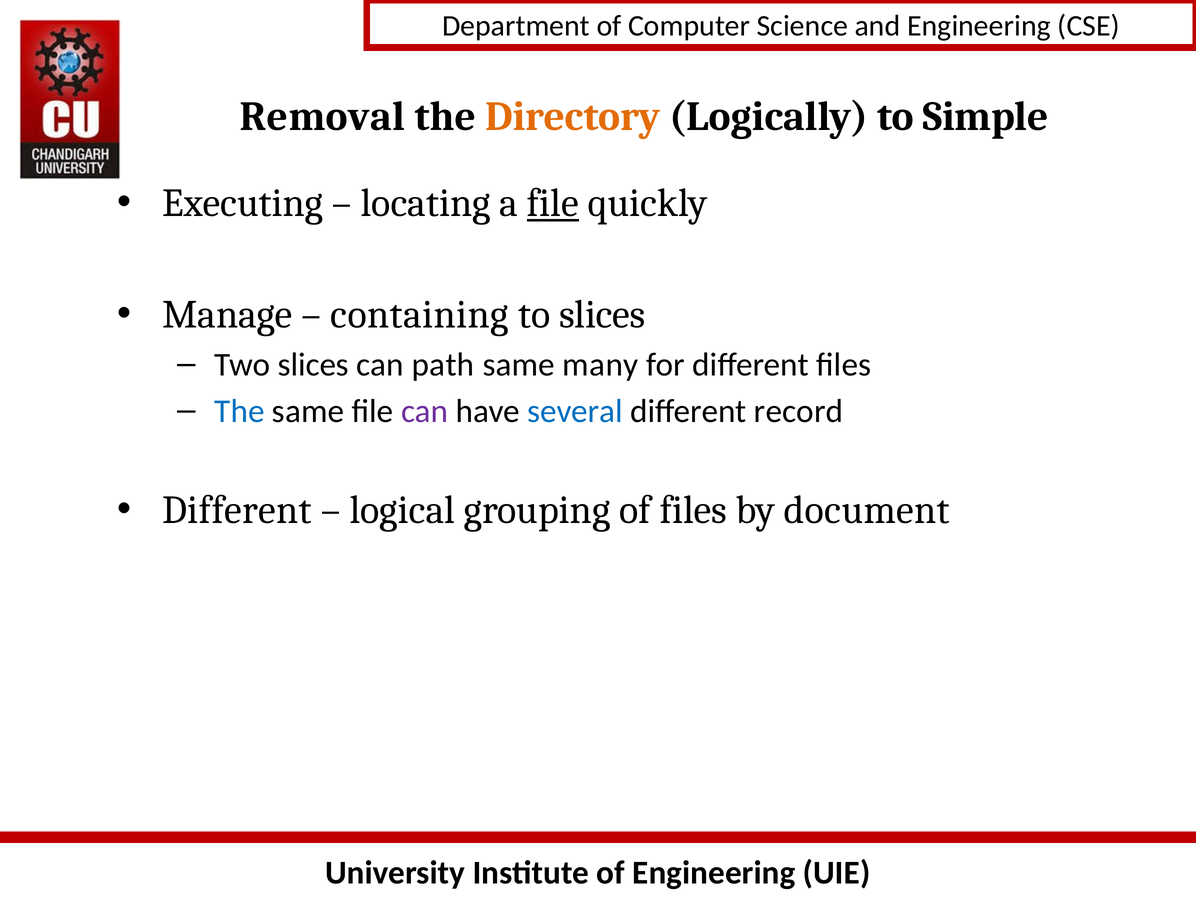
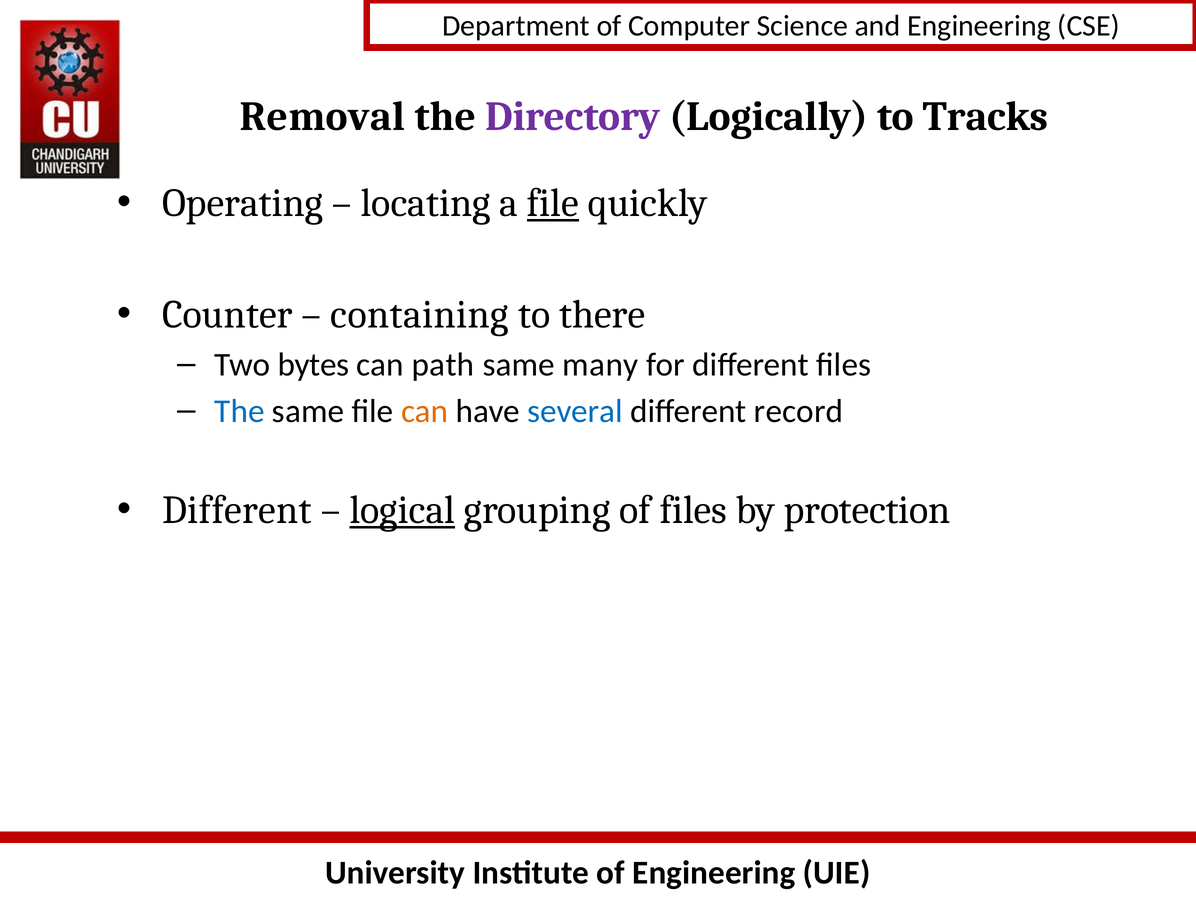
Directory colour: orange -> purple
Simple: Simple -> Tracks
Executing: Executing -> Operating
Manage: Manage -> Counter
to slices: slices -> there
Two slices: slices -> bytes
can at (425, 411) colour: purple -> orange
logical underline: none -> present
document: document -> protection
